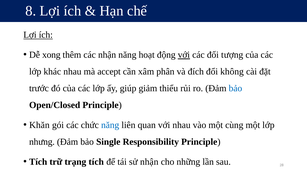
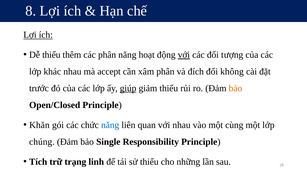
Dễ xong: xong -> thiểu
các nhận: nhận -> phân
giúp underline: none -> present
bảo at (235, 88) colour: blue -> orange
nhưng: nhưng -> chúng
trạng tích: tích -> linh
sử nhận: nhận -> thiểu
